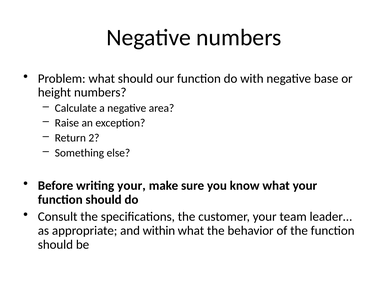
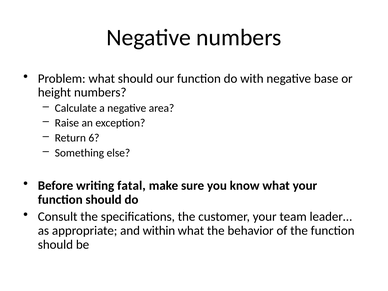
2: 2 -> 6
writing your: your -> fatal
